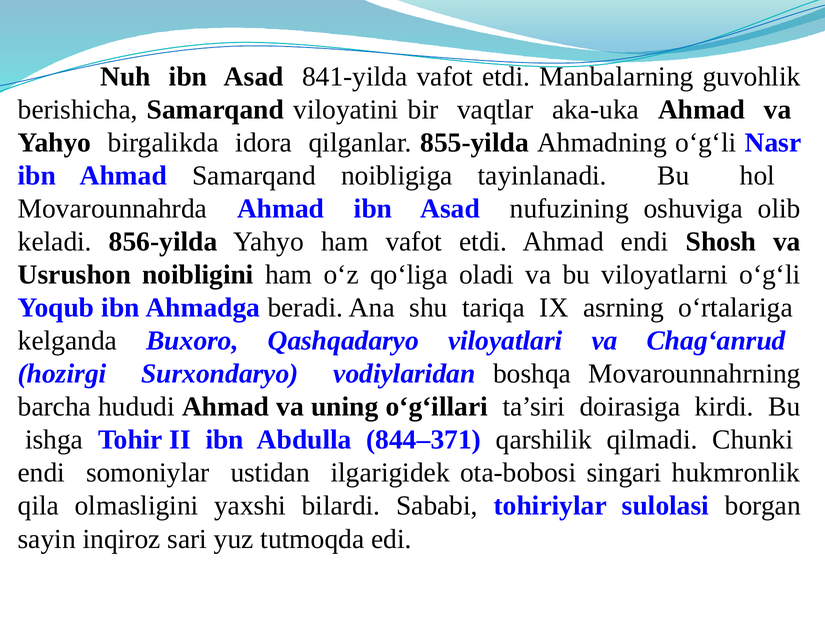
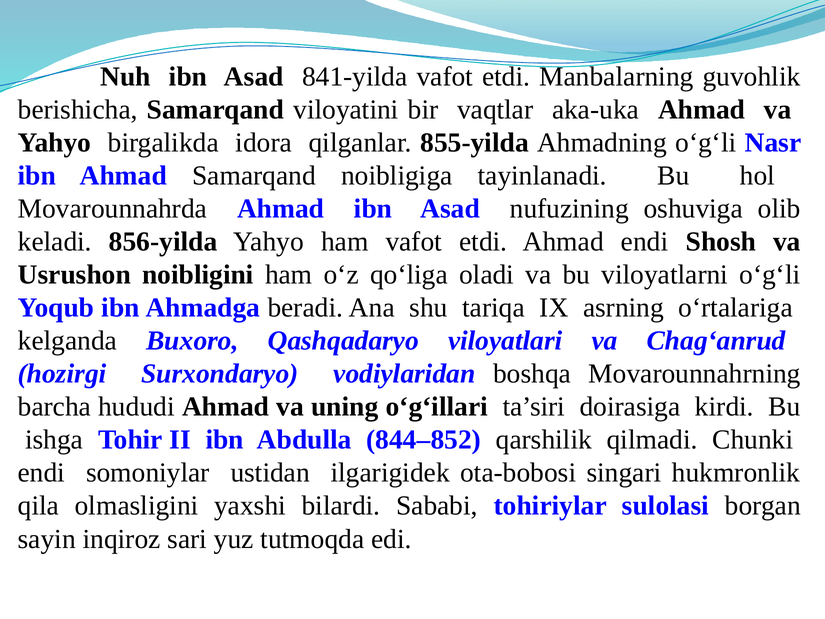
844–371: 844–371 -> 844–852
